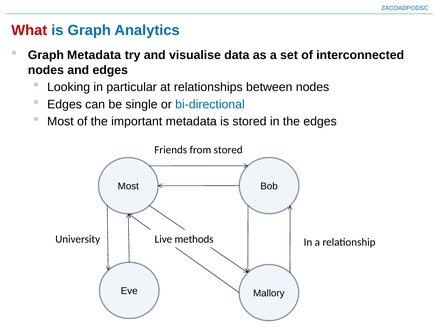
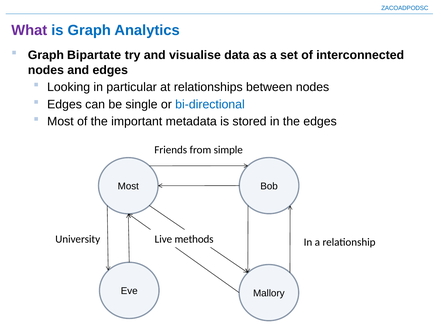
What colour: red -> purple
Graph Metadata: Metadata -> Bipartate
from stored: stored -> simple
